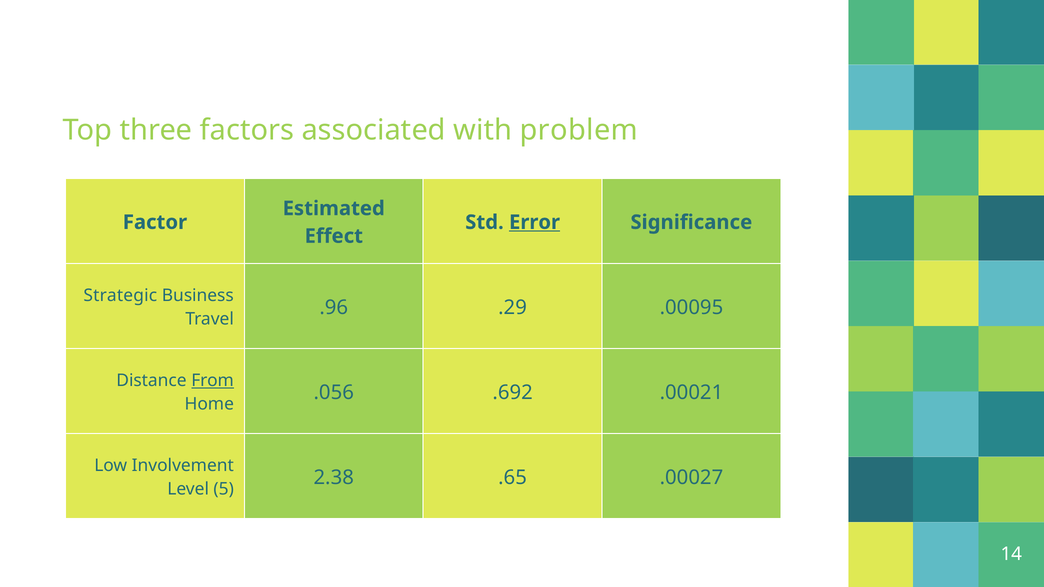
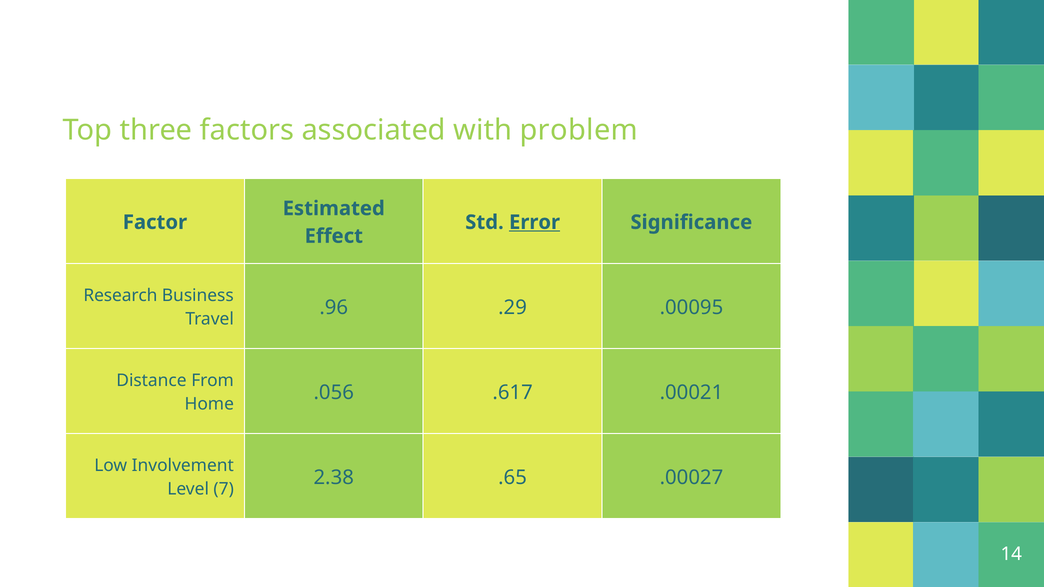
Strategic: Strategic -> Research
From underline: present -> none
.692: .692 -> .617
5: 5 -> 7
